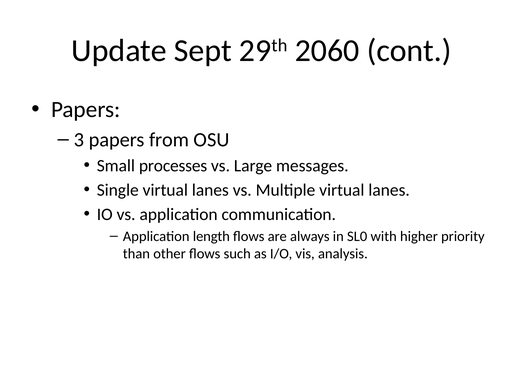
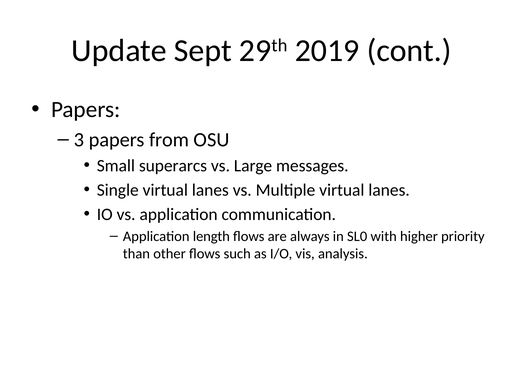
2060: 2060 -> 2019
processes: processes -> superarcs
